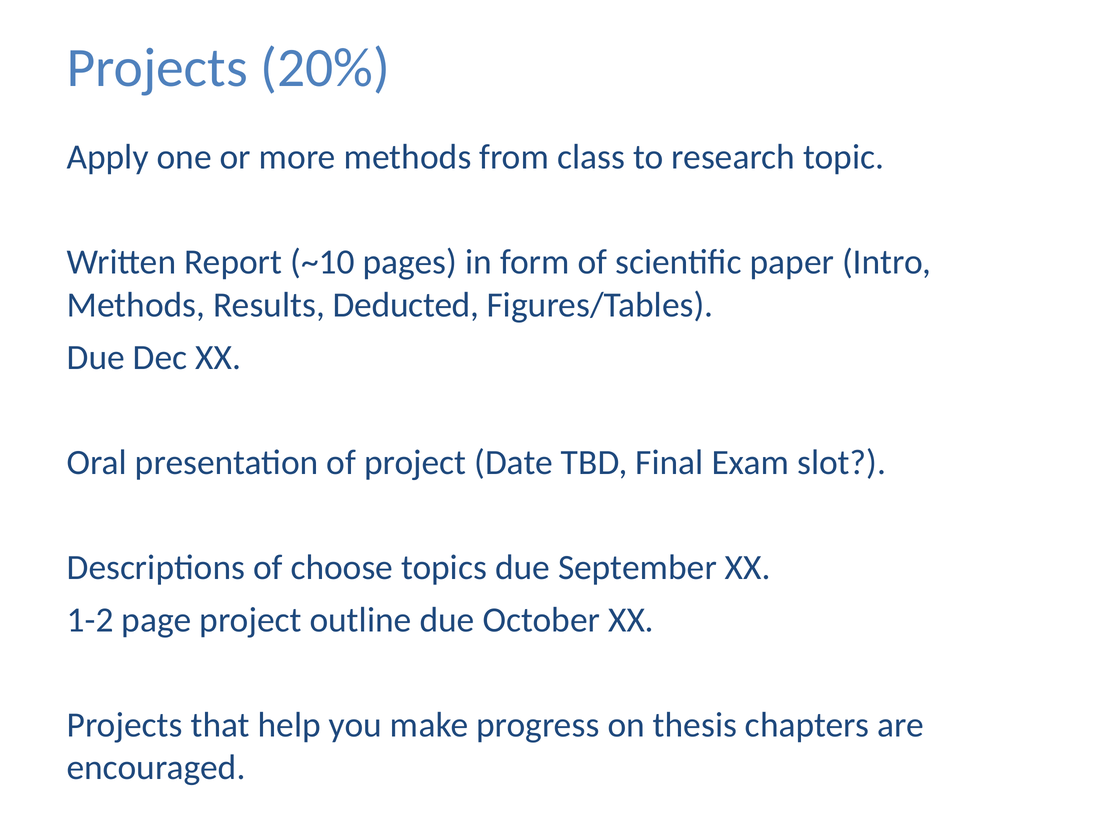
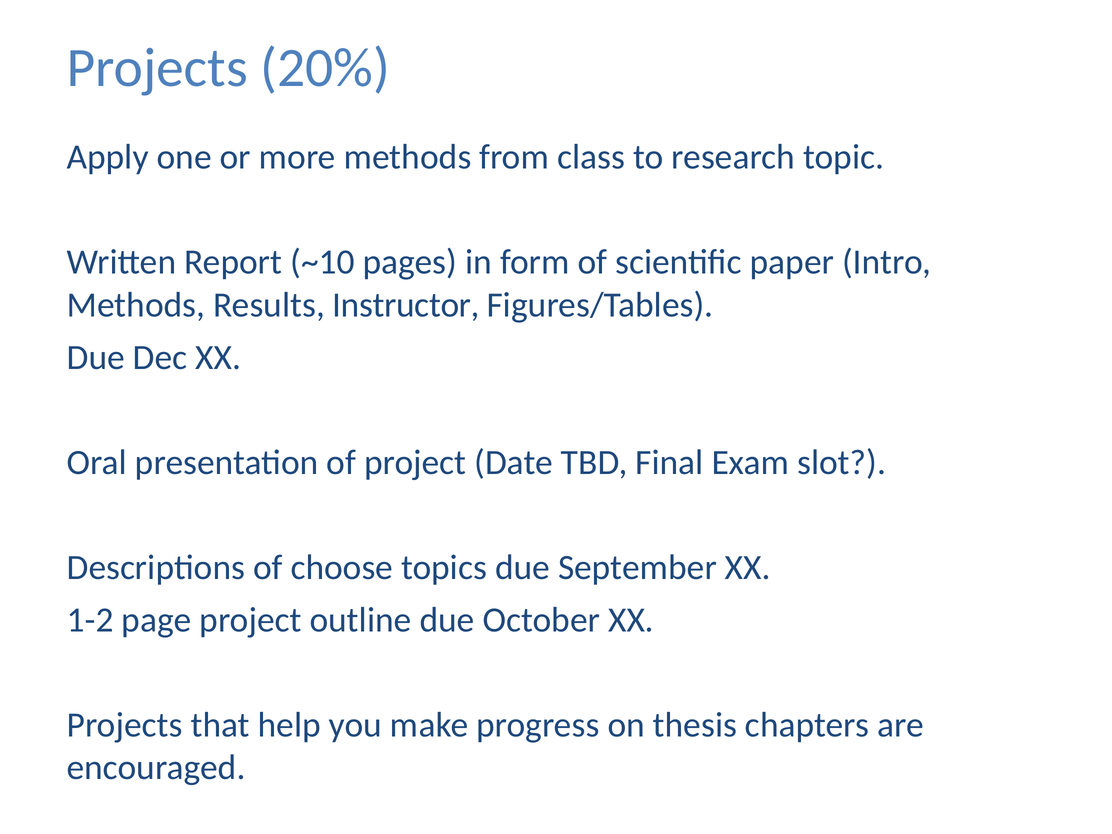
Deducted: Deducted -> Instructor
